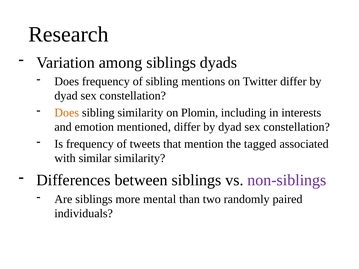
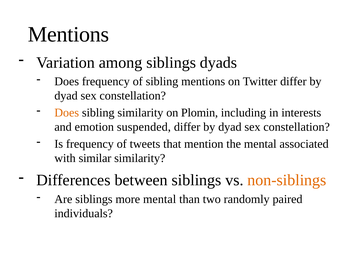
Research at (68, 34): Research -> Mentions
mentioned: mentioned -> suspended
the tagged: tagged -> mental
non-siblings colour: purple -> orange
